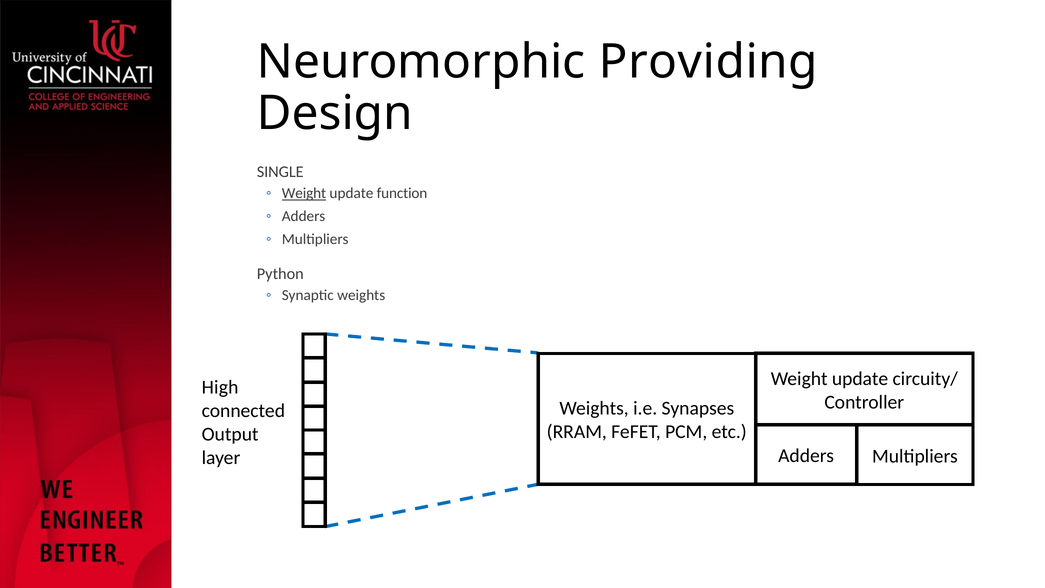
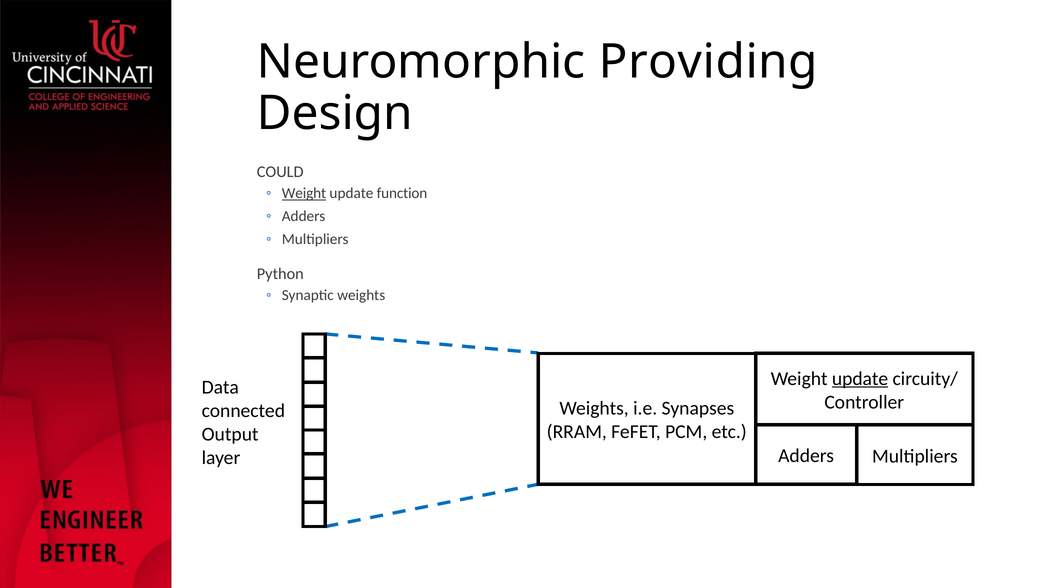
SINGLE: SINGLE -> COULD
update at (860, 379) underline: none -> present
High: High -> Data
